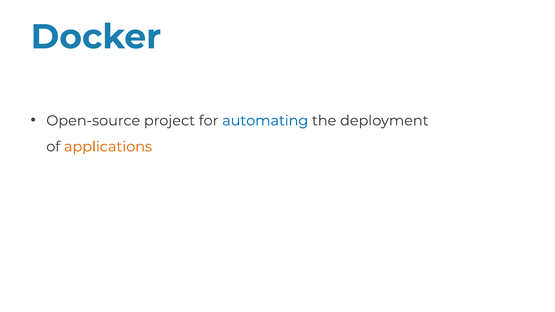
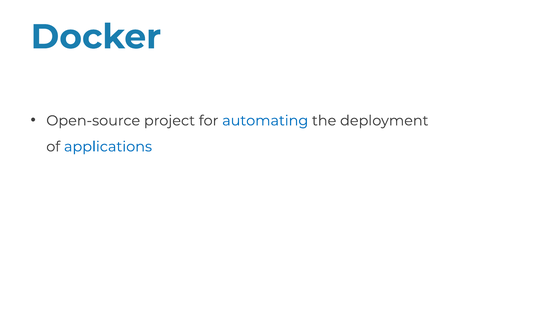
applications colour: orange -> blue
